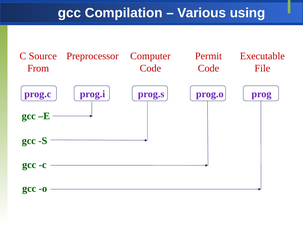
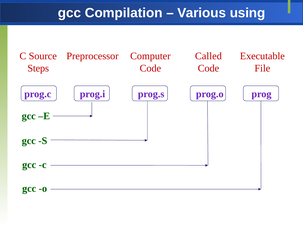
Permit: Permit -> Called
From: From -> Steps
